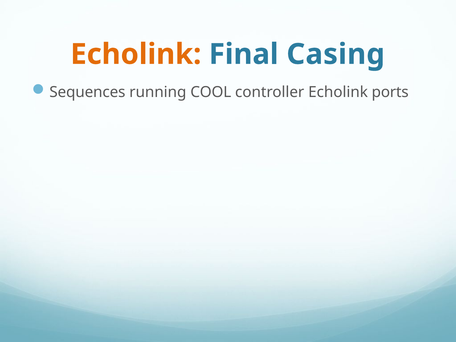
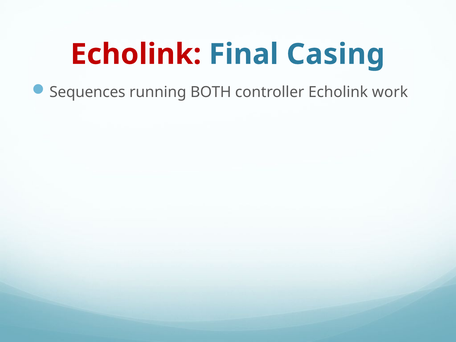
Echolink at (136, 54) colour: orange -> red
COOL: COOL -> BOTH
ports: ports -> work
